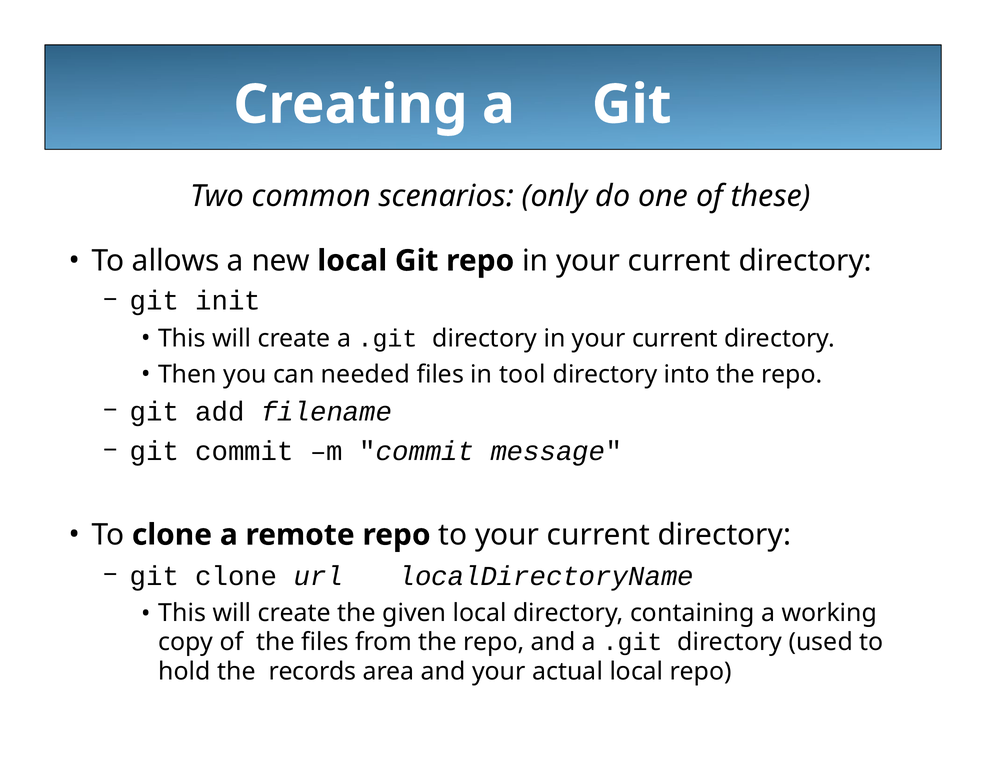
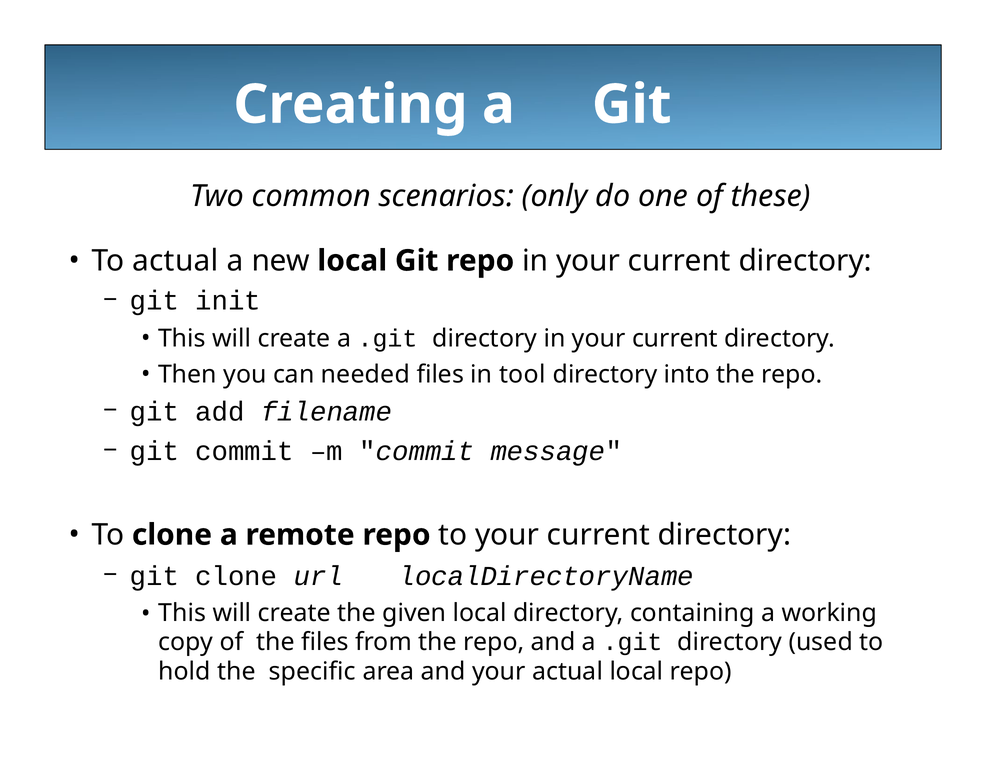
To allows: allows -> actual
records: records -> specific
